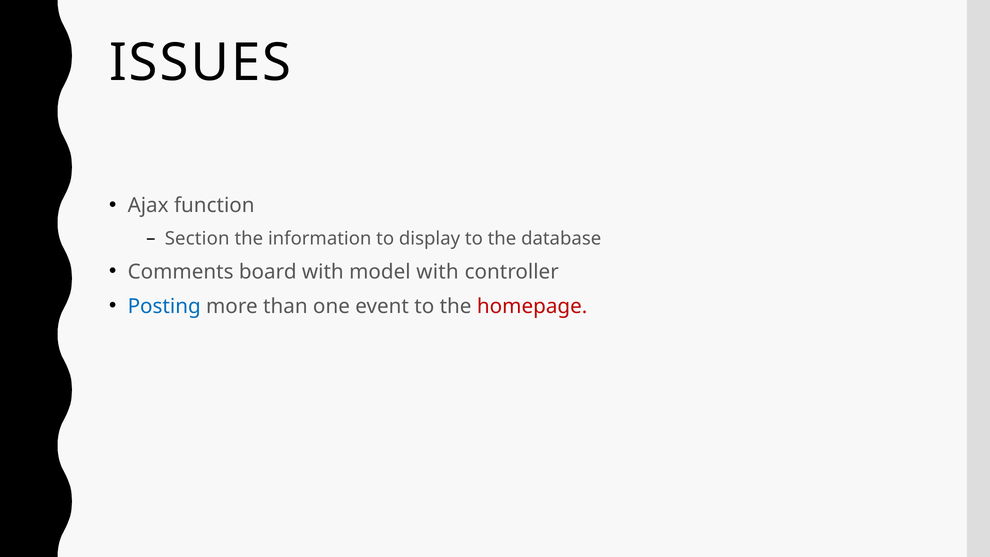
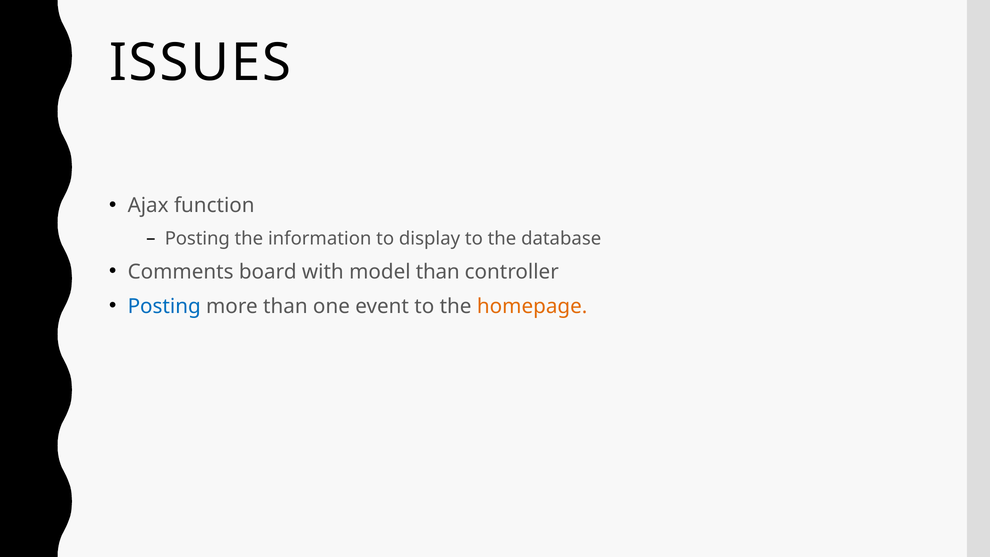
Section at (197, 238): Section -> Posting
model with: with -> than
homepage colour: red -> orange
